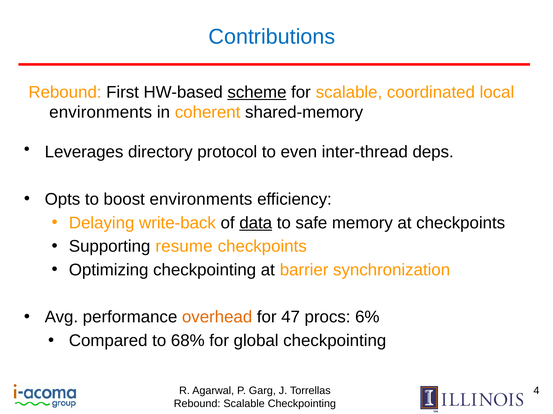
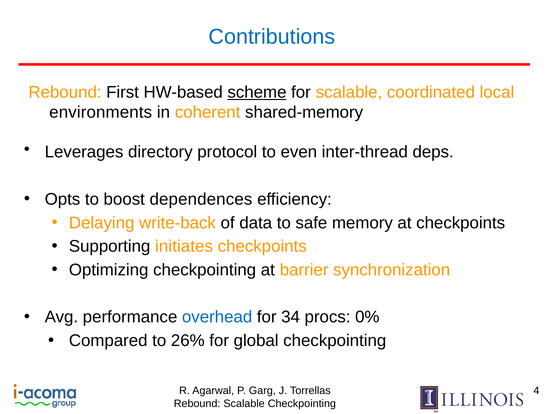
boost environments: environments -> dependences
data underline: present -> none
resume: resume -> initiates
overhead colour: orange -> blue
47: 47 -> 34
6%: 6% -> 0%
68%: 68% -> 26%
